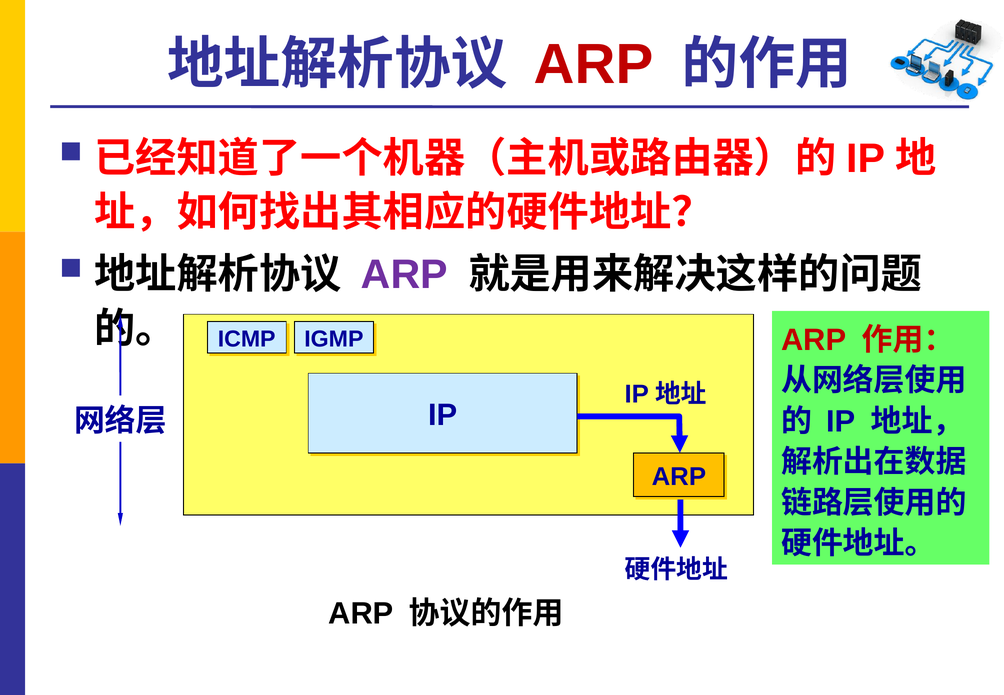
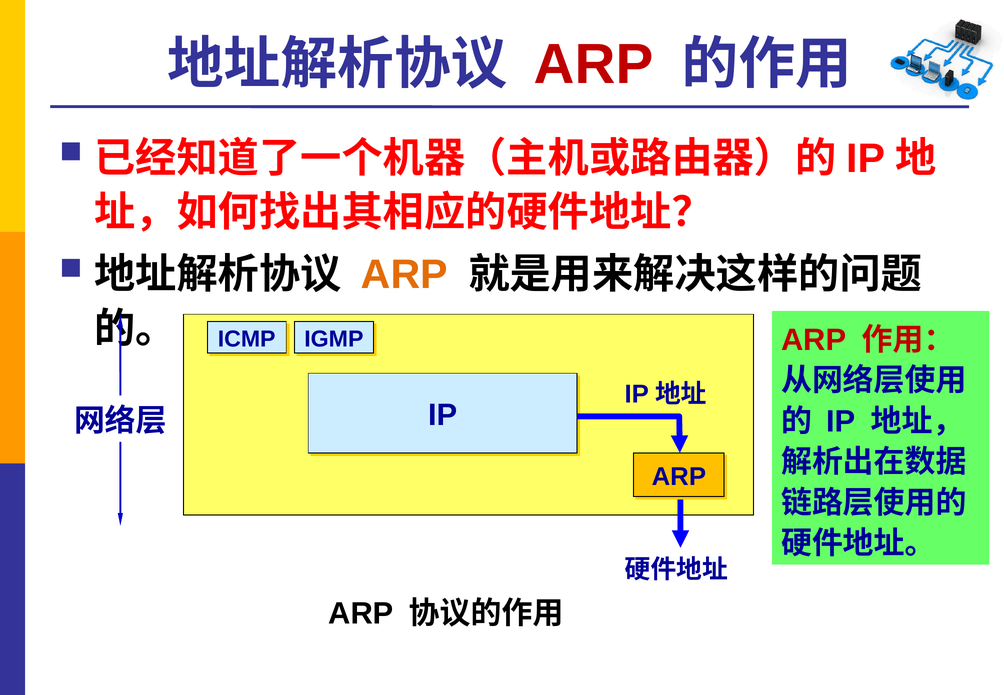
ARP at (404, 275) colour: purple -> orange
